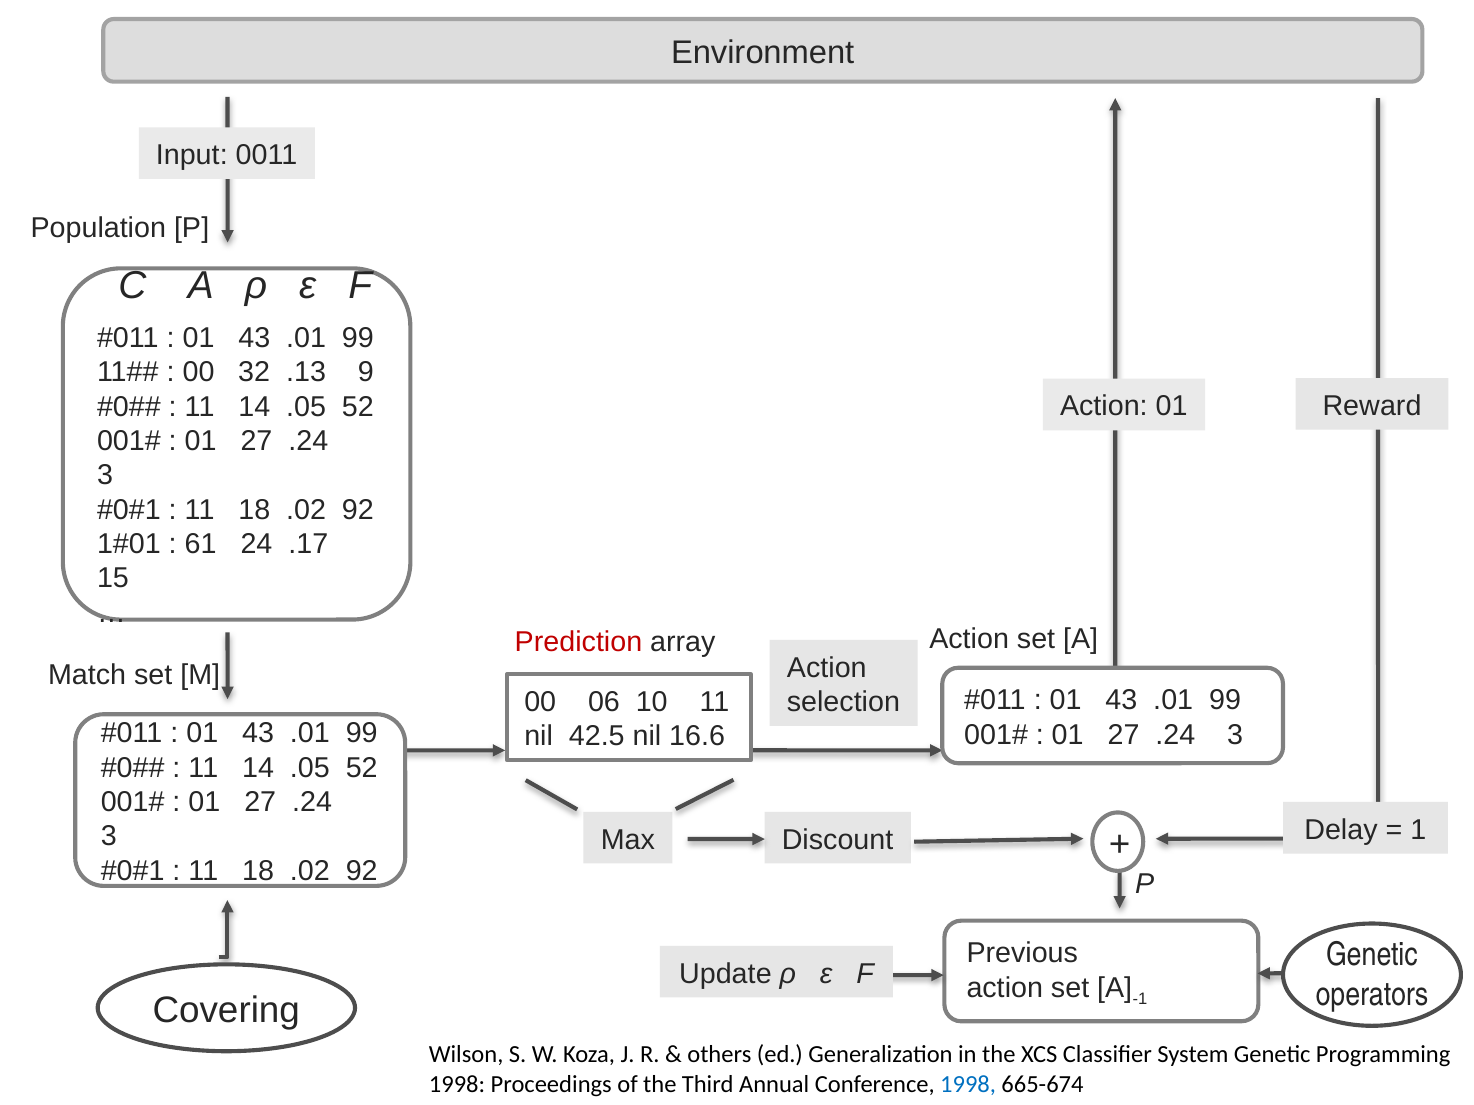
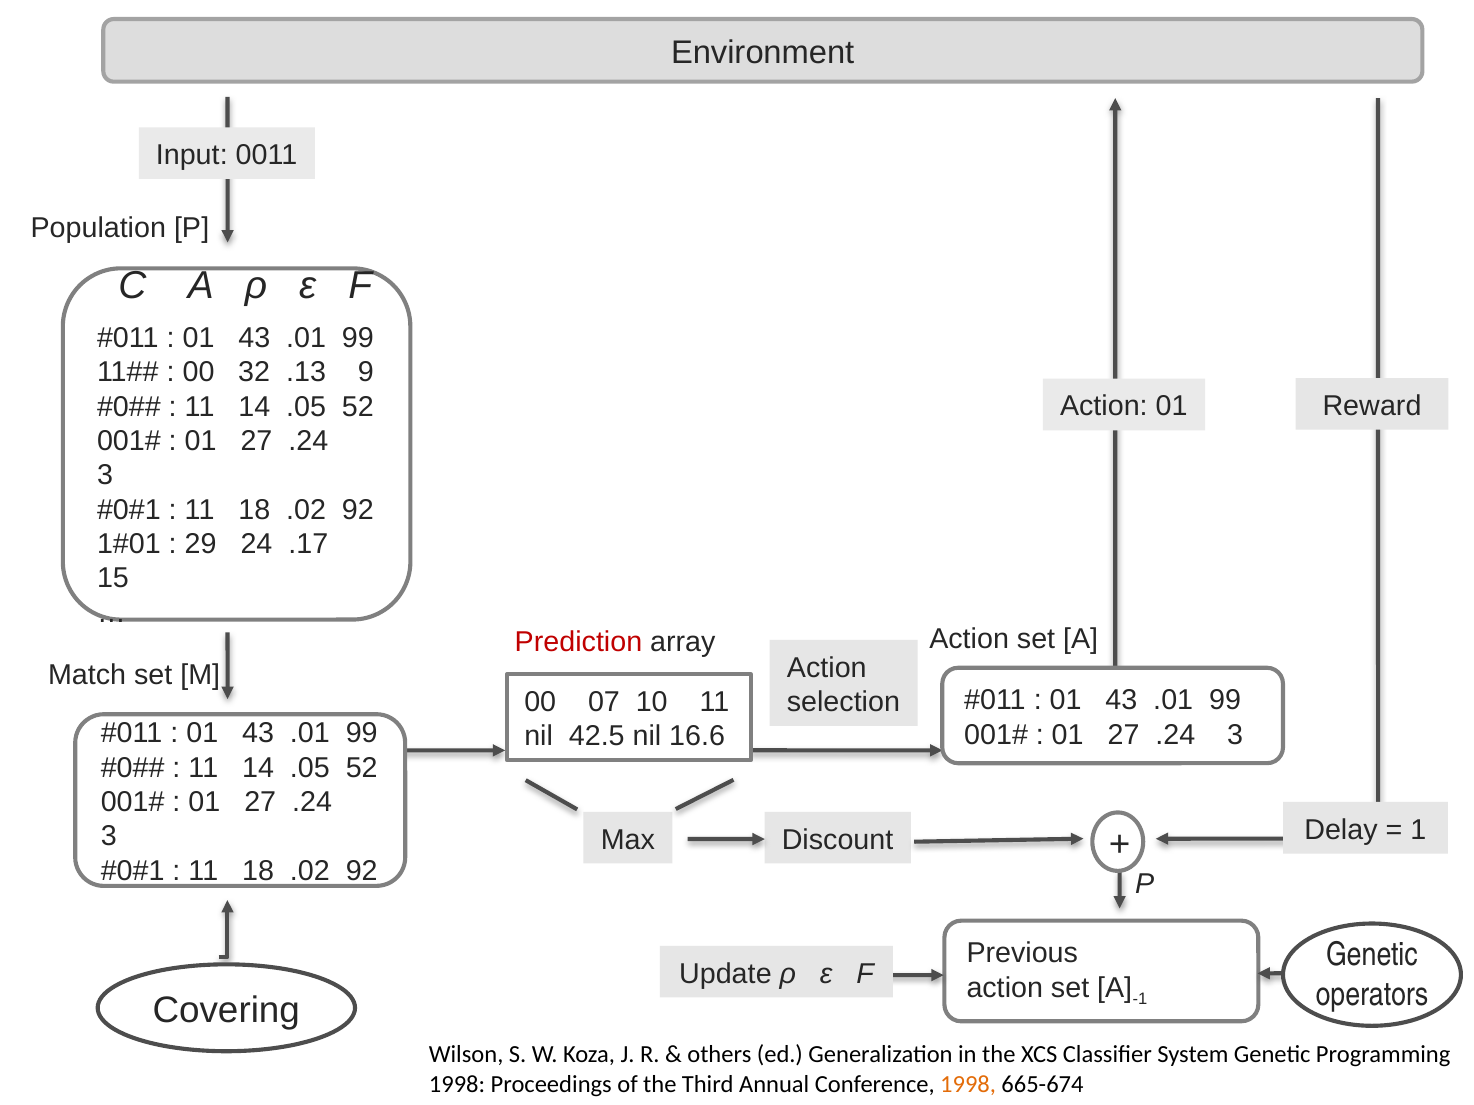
61: 61 -> 29
06: 06 -> 07
1998 at (968, 1085) colour: blue -> orange
